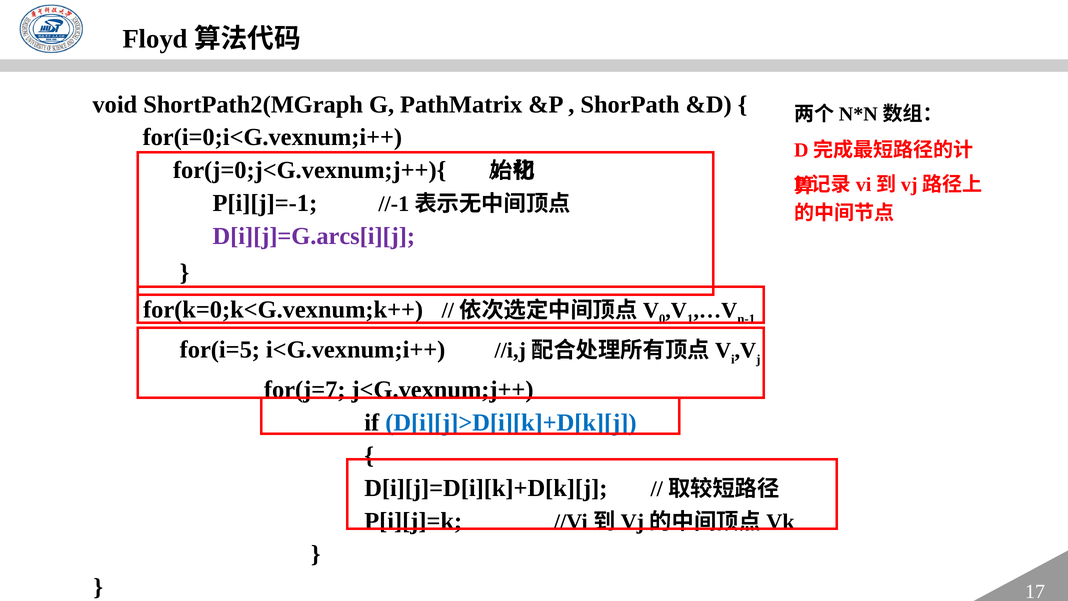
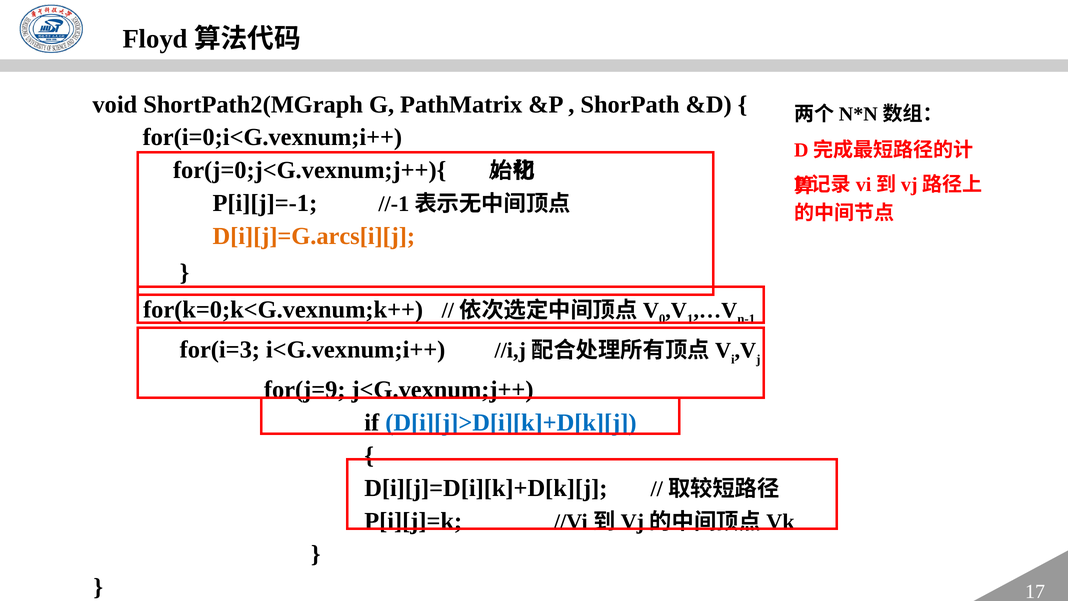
D[i][j]=G.arcs[i][j colour: purple -> orange
for(i=5: for(i=5 -> for(i=3
for(j=7: for(j=7 -> for(j=9
